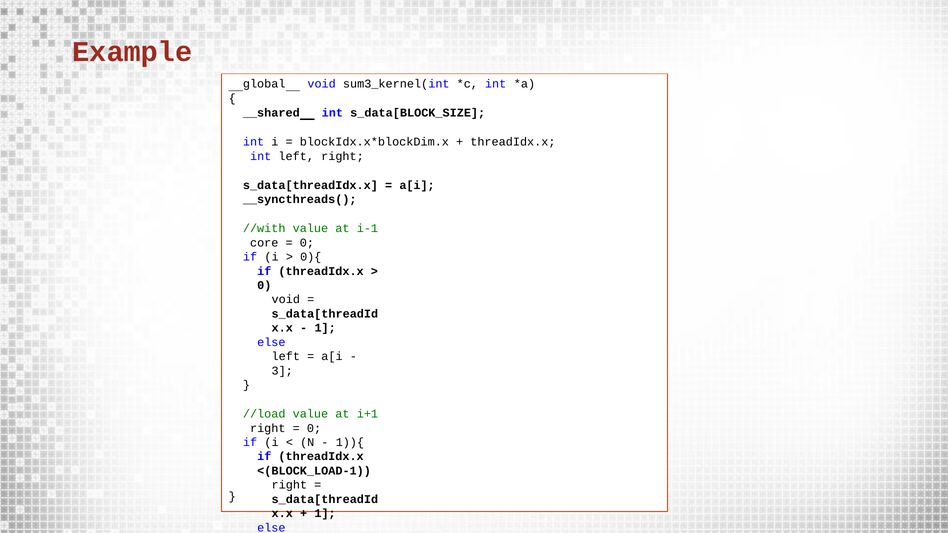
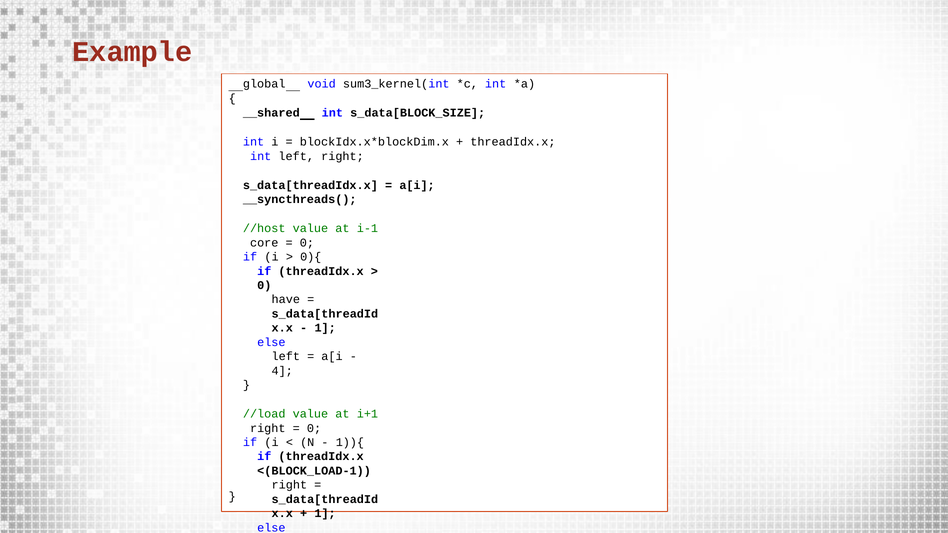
//with: //with -> //host
void at (286, 300): void -> have
3: 3 -> 4
